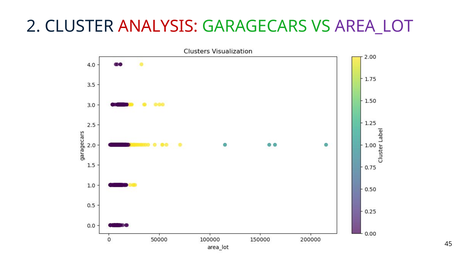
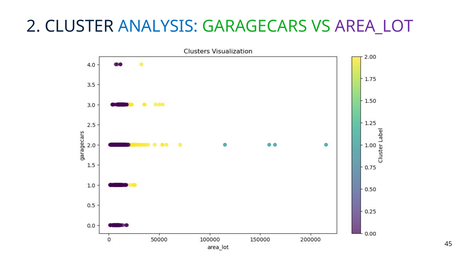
ANALYSIS colour: red -> blue
